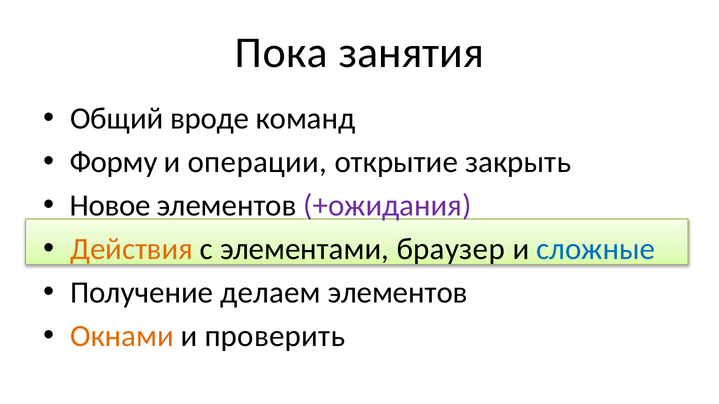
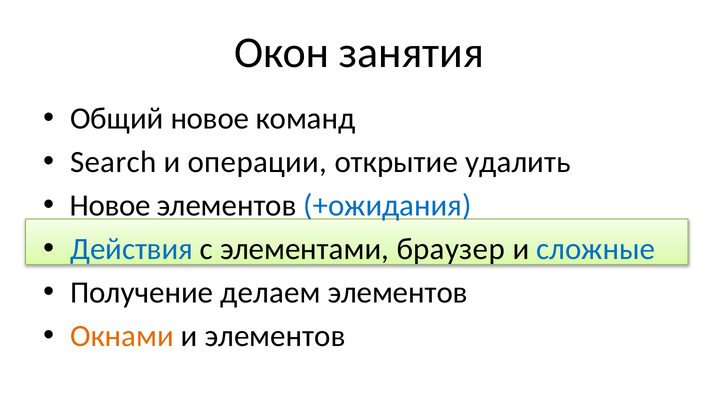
Пока: Пока -> Окон
Общий вроде: вроде -> новое
Форму: Форму -> Search
закрыть: закрыть -> удалить
+ожидания colour: purple -> blue
Действия colour: orange -> blue
и проверить: проверить -> элементов
